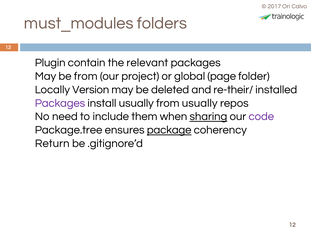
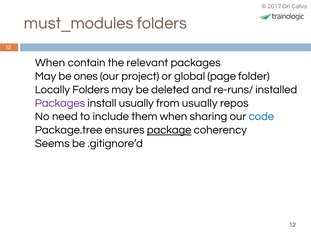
Plugin at (50, 63): Plugin -> When
be from: from -> ones
Locally Version: Version -> Folders
re-their/: re-their/ -> re-runs/
sharing underline: present -> none
code colour: purple -> blue
Return: Return -> Seems
